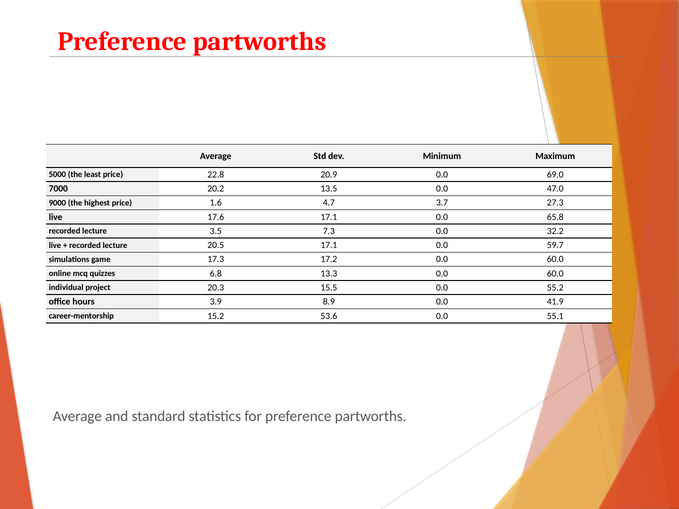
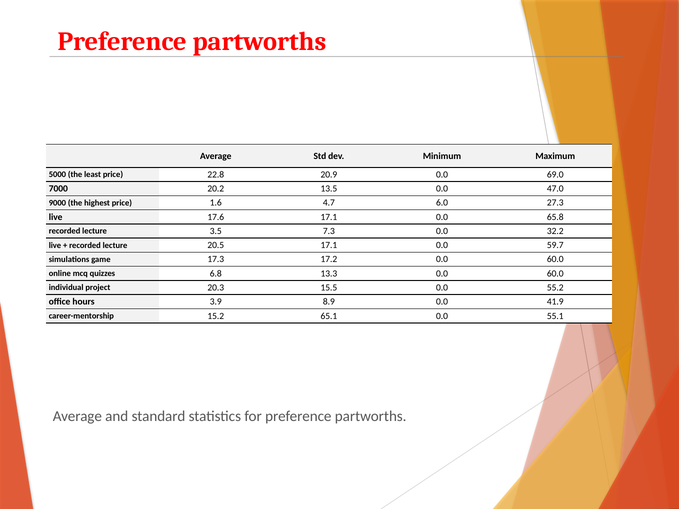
3.7: 3.7 -> 6.0
53.6: 53.6 -> 65.1
